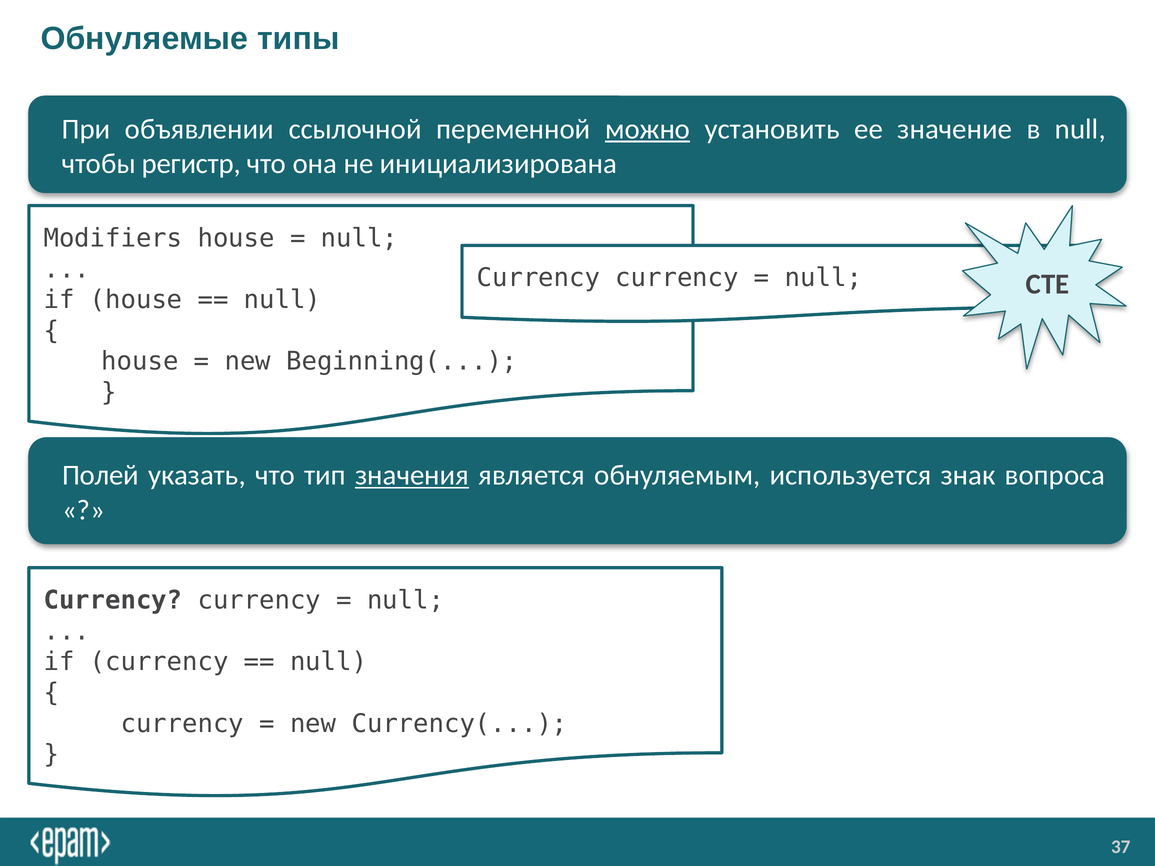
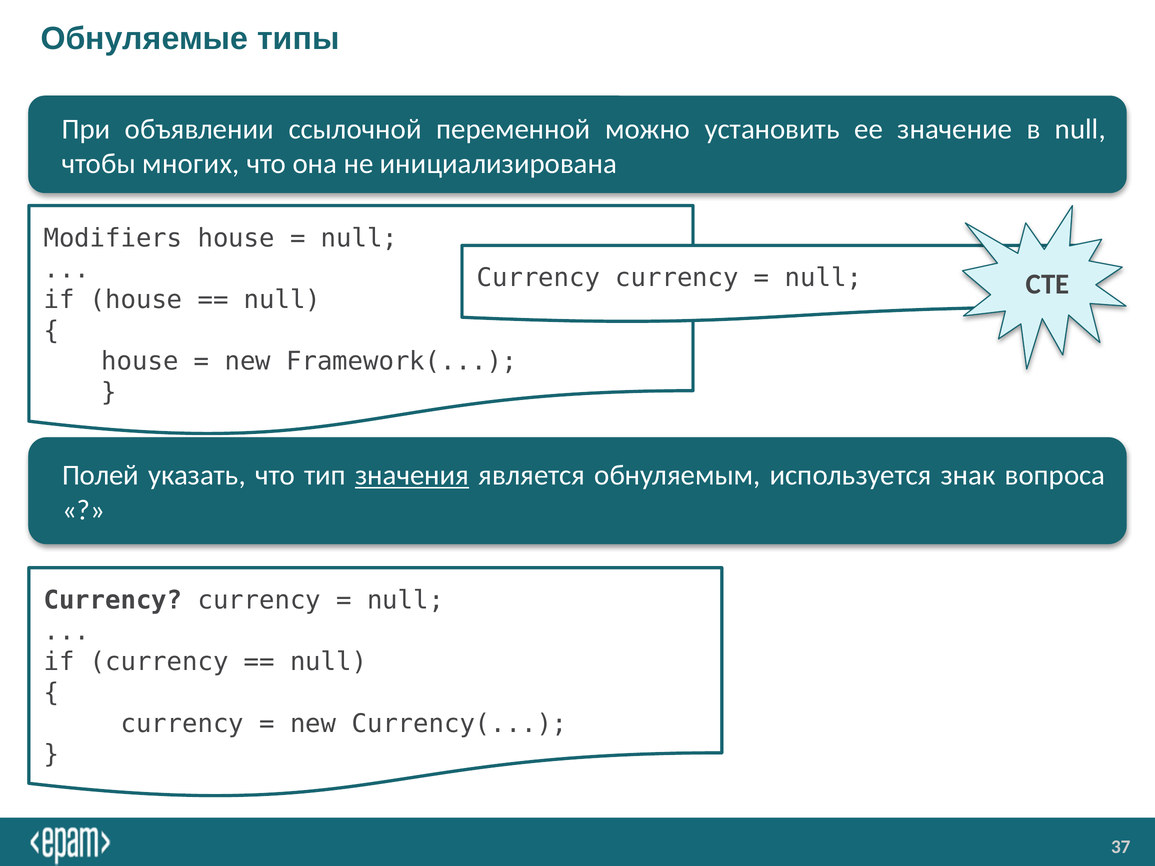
можно underline: present -> none
регистр: регистр -> многих
Beginning(: Beginning( -> Framework(
